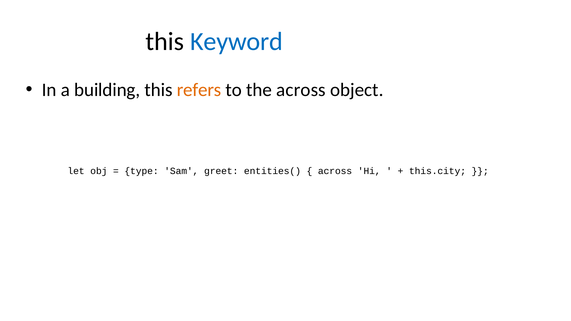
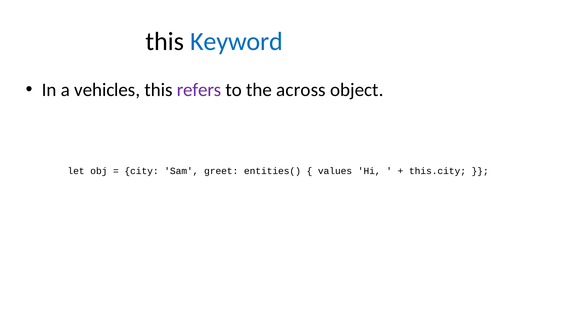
building: building -> vehicles
refers colour: orange -> purple
type: type -> city
across at (335, 171): across -> values
